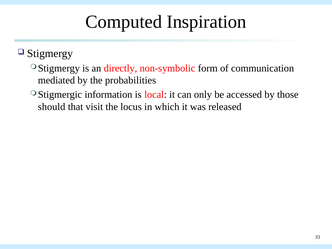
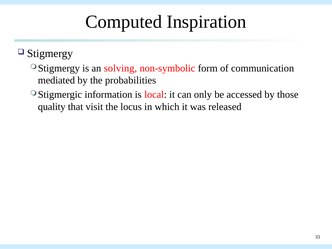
directly: directly -> solving
should: should -> quality
